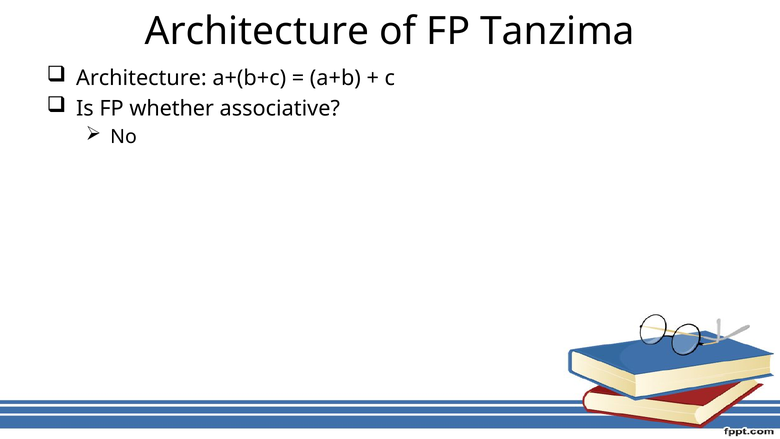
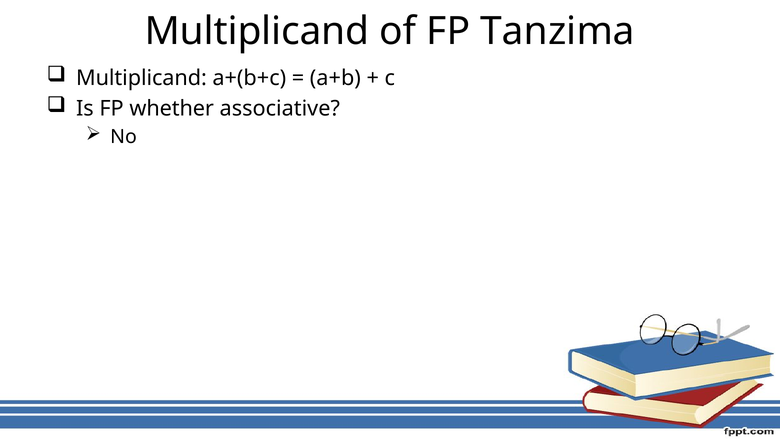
Architecture at (257, 31): Architecture -> Multiplicand
Architecture at (141, 78): Architecture -> Multiplicand
